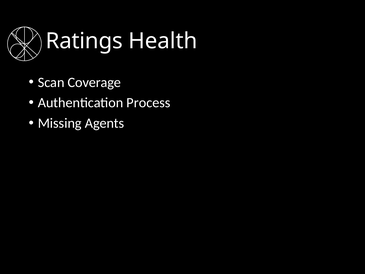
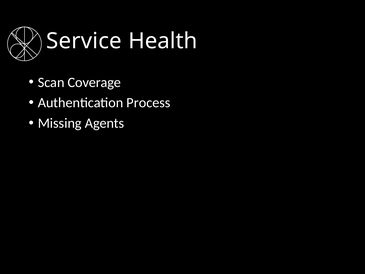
Ratings: Ratings -> Service
